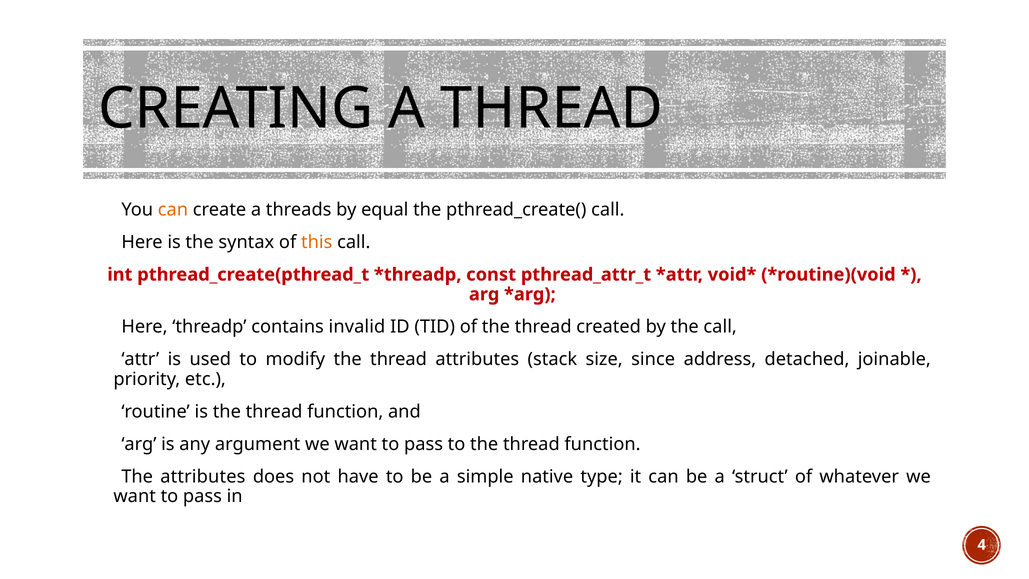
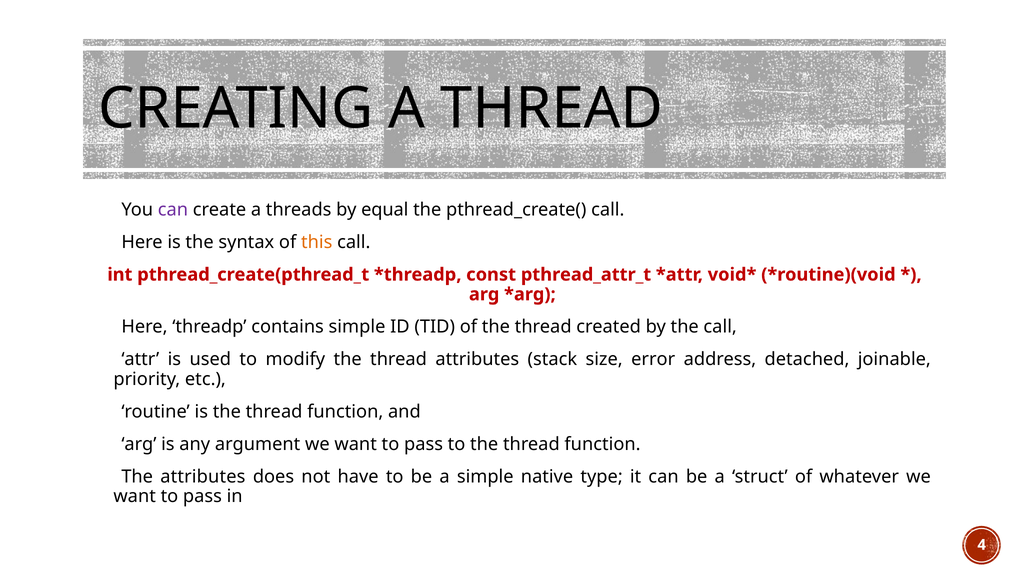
can at (173, 209) colour: orange -> purple
contains invalid: invalid -> simple
since: since -> error
